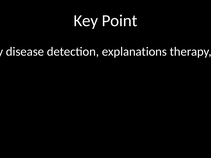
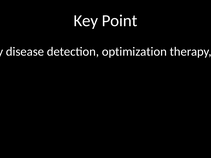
explanations: explanations -> optimization
